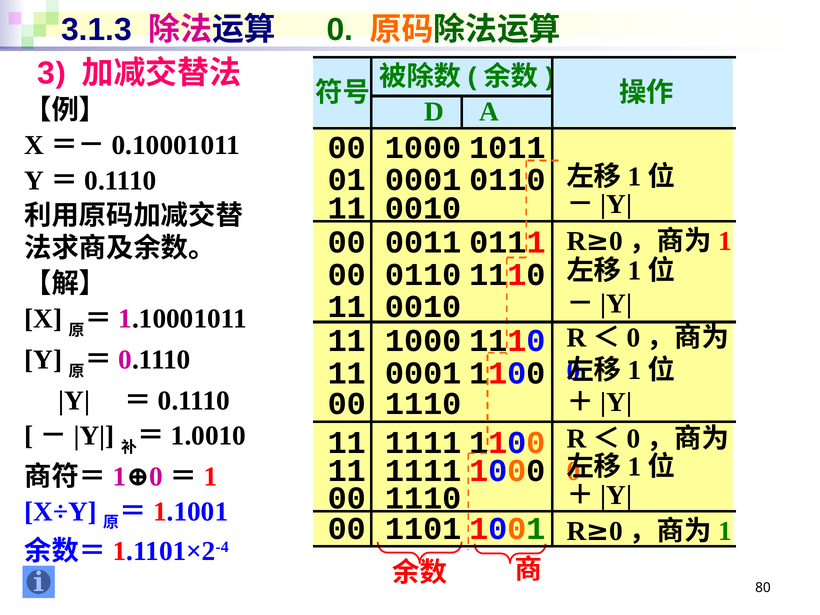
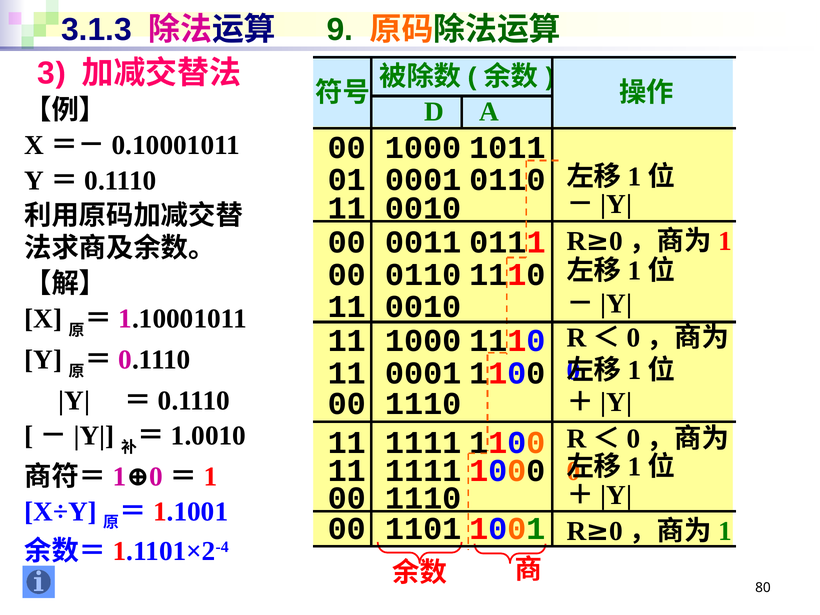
0 at (340, 30): 0 -> 9
